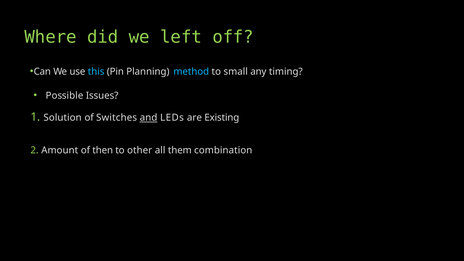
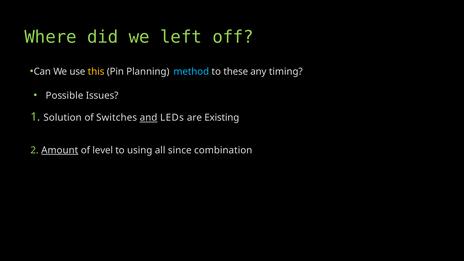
this colour: light blue -> yellow
small: small -> these
Amount underline: none -> present
then: then -> level
other: other -> using
them: them -> since
